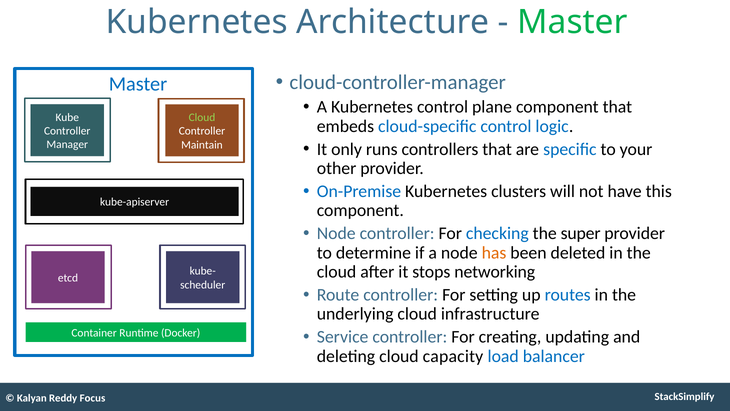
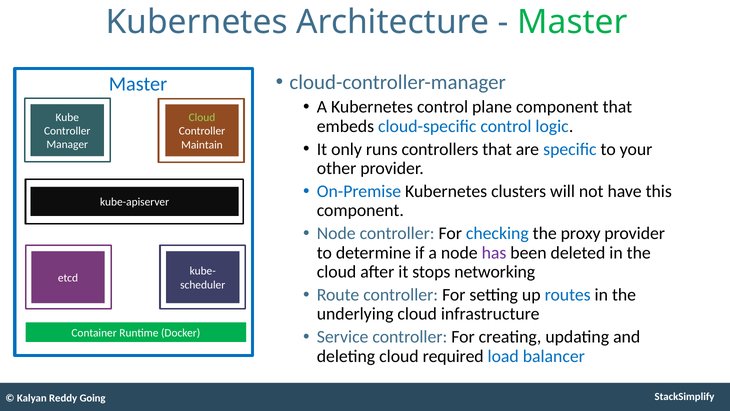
super: super -> proxy
has colour: orange -> purple
capacity: capacity -> required
Focus: Focus -> Going
